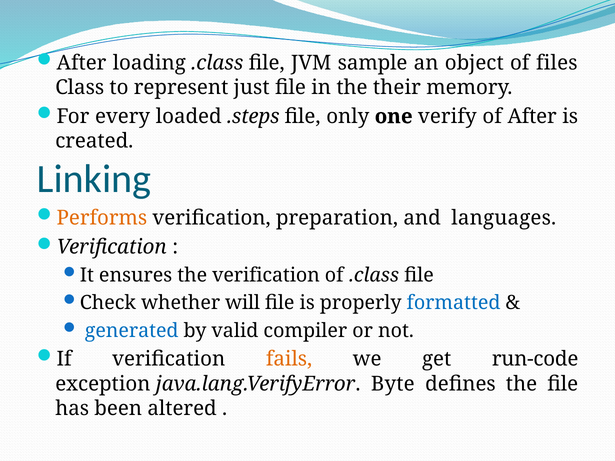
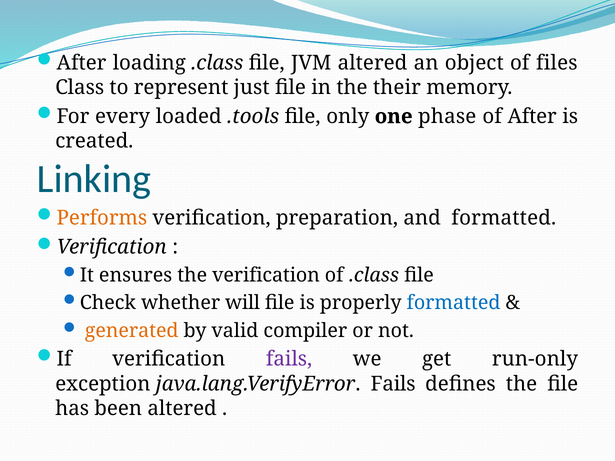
JVM sample: sample -> altered
.steps: .steps -> .tools
verify: verify -> phase
and languages: languages -> formatted
generated colour: blue -> orange
fails at (289, 359) colour: orange -> purple
run-code: run-code -> run-only
java.lang.VerifyError Byte: Byte -> Fails
